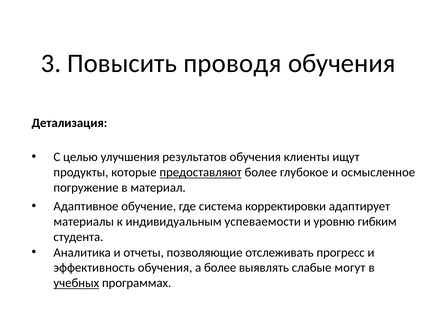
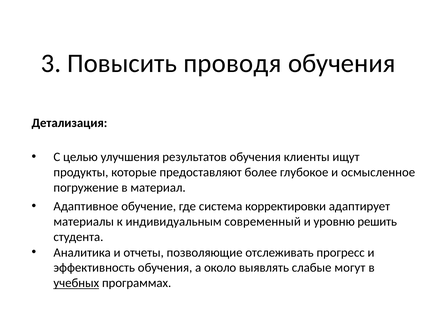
предоставляют underline: present -> none
успеваемости: успеваемости -> современный
гибким: гибким -> решить
а более: более -> около
